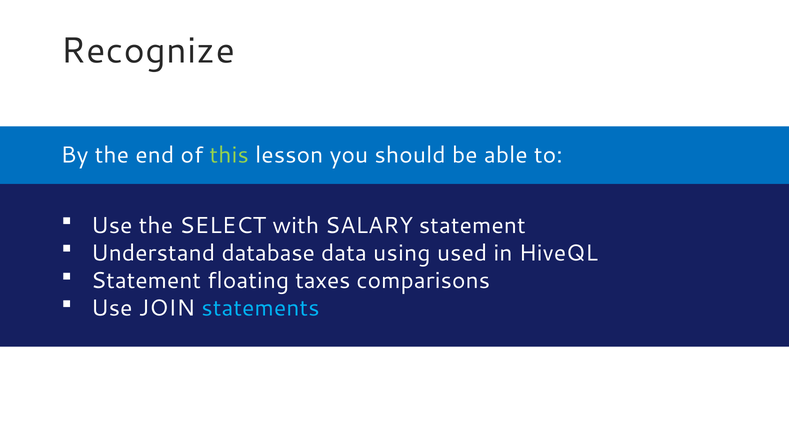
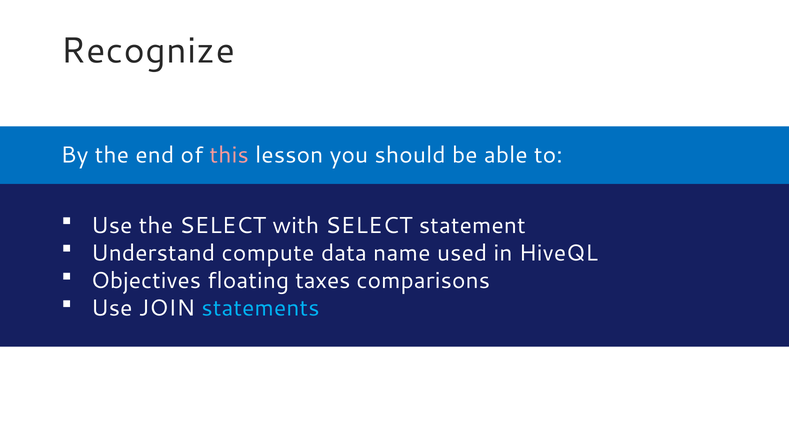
this colour: light green -> pink
with SALARY: SALARY -> SELECT
database: database -> compute
using: using -> name
Statement at (146, 281): Statement -> Objectives
